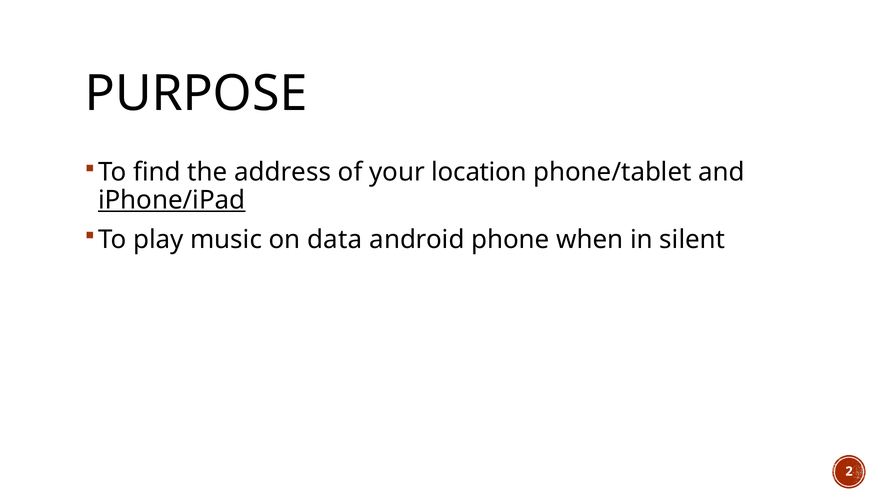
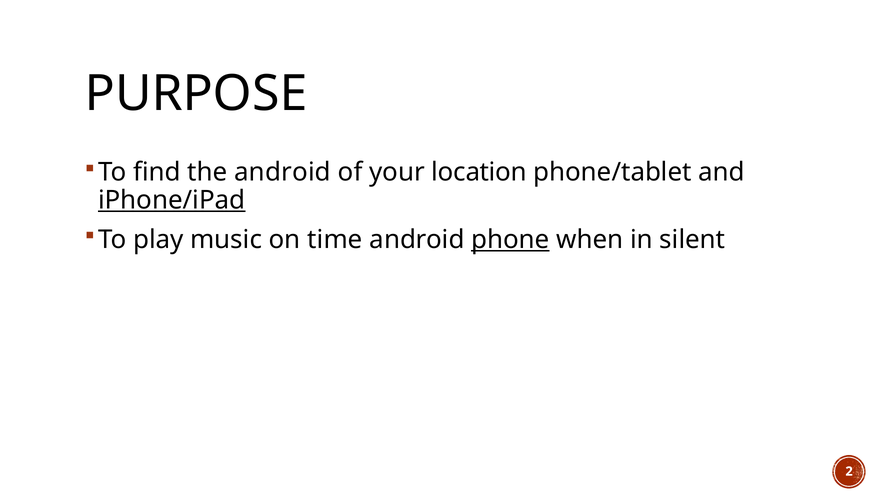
the address: address -> android
data: data -> time
phone underline: none -> present
